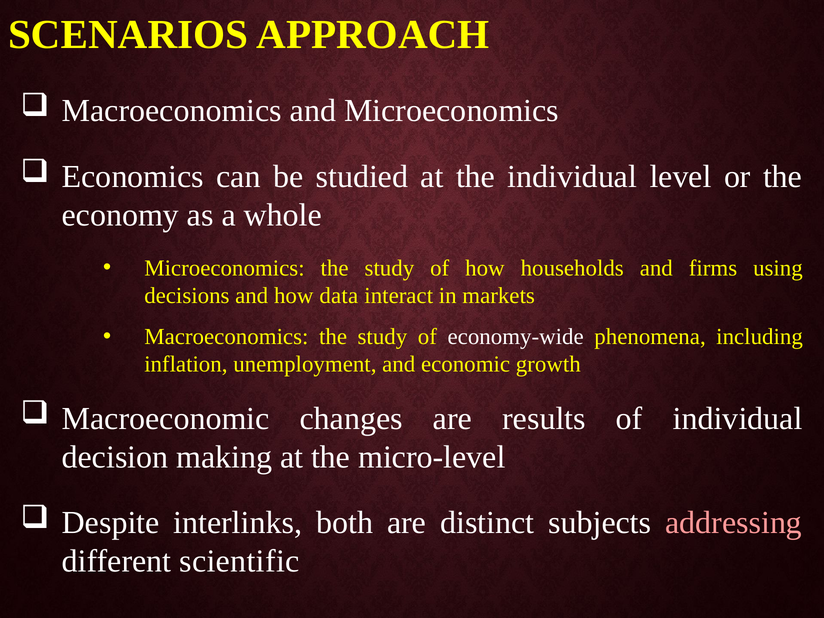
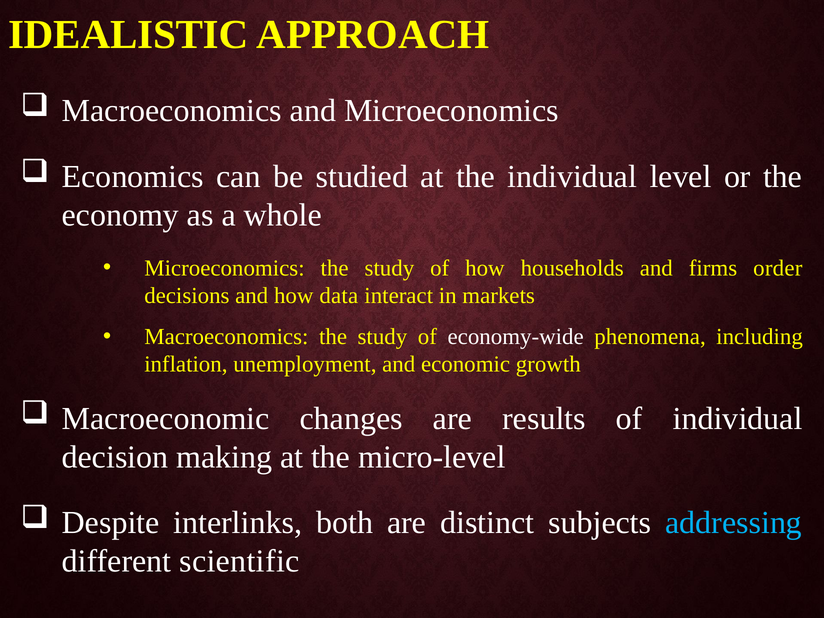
SCENARIOS: SCENARIOS -> IDEALISTIC
using: using -> order
addressing colour: pink -> light blue
